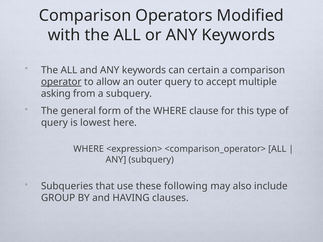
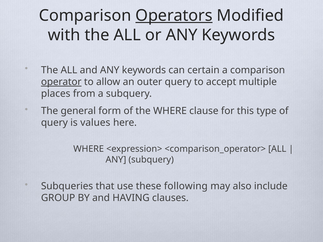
Operators underline: none -> present
asking: asking -> places
lowest: lowest -> values
